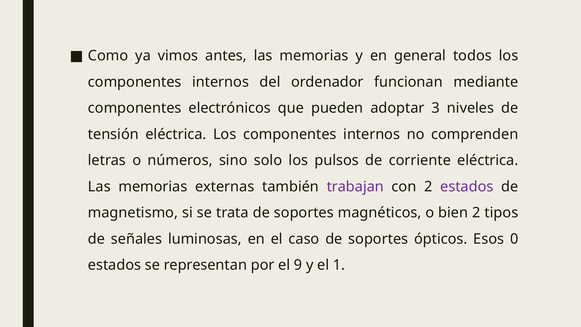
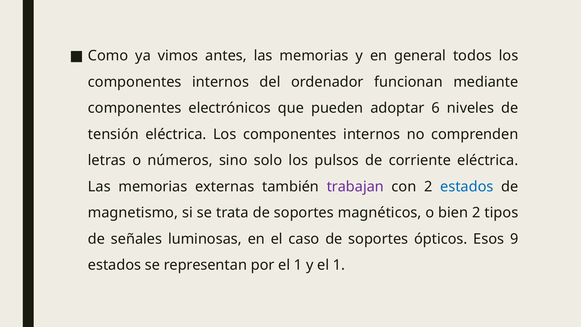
3: 3 -> 6
estados at (467, 186) colour: purple -> blue
0: 0 -> 9
por el 9: 9 -> 1
